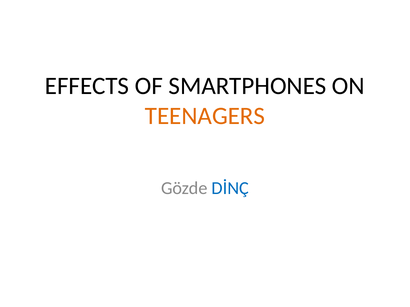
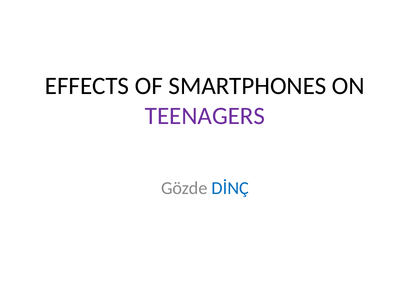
TEENAGERS colour: orange -> purple
